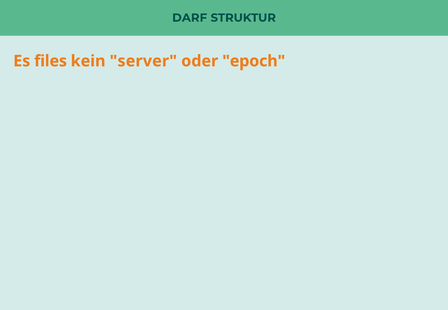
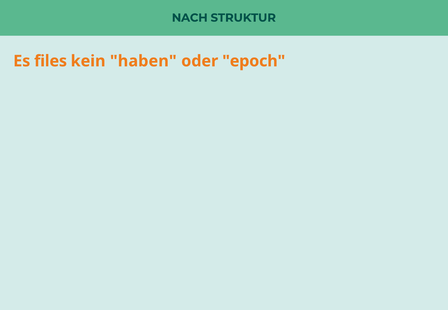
DARF: DARF -> NACH
server: server -> haben
